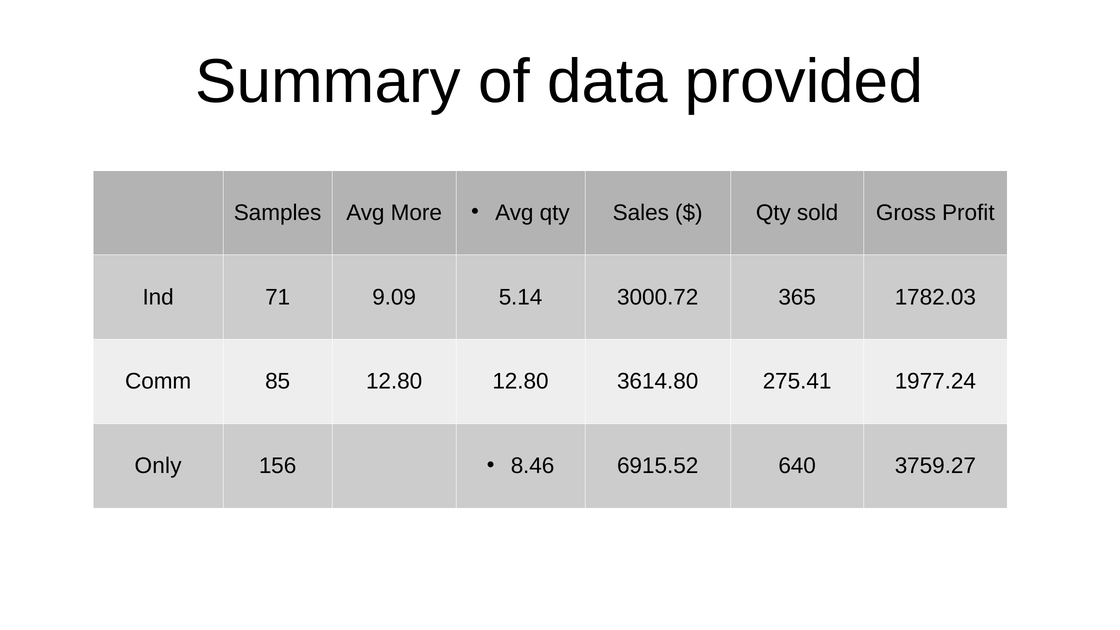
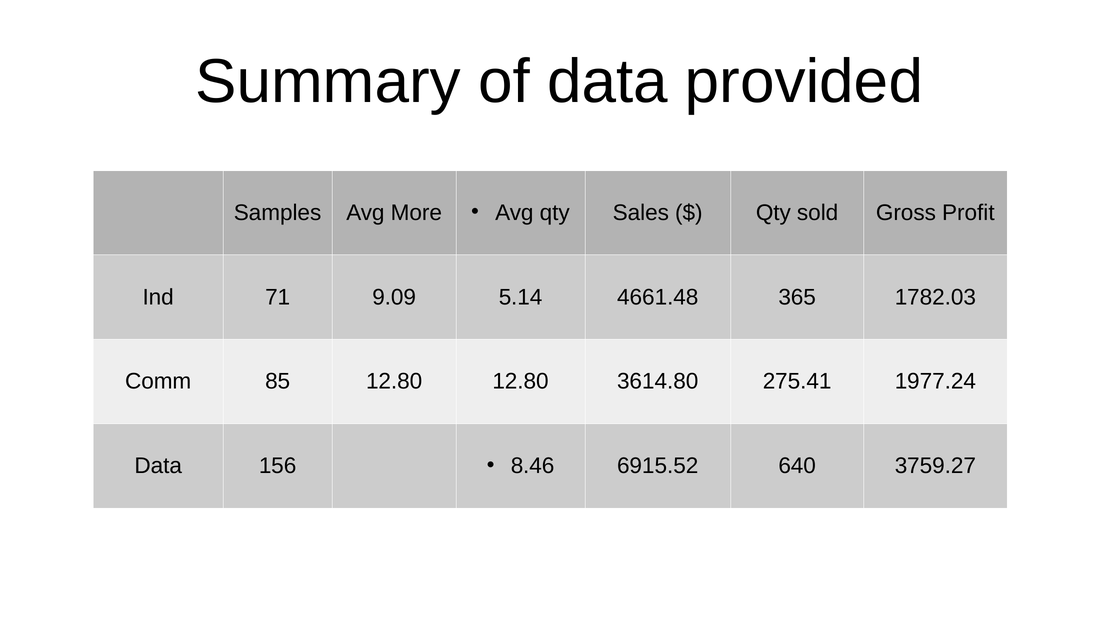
3000.72: 3000.72 -> 4661.48
Only at (158, 466): Only -> Data
